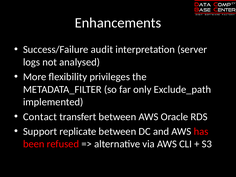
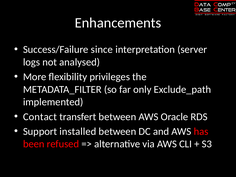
audit: audit -> since
replicate: replicate -> installed
